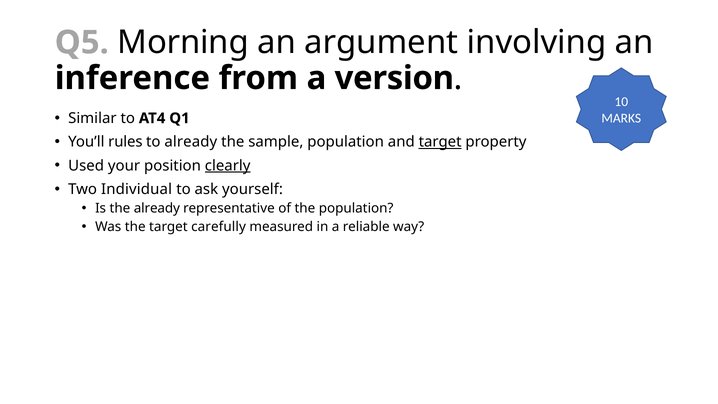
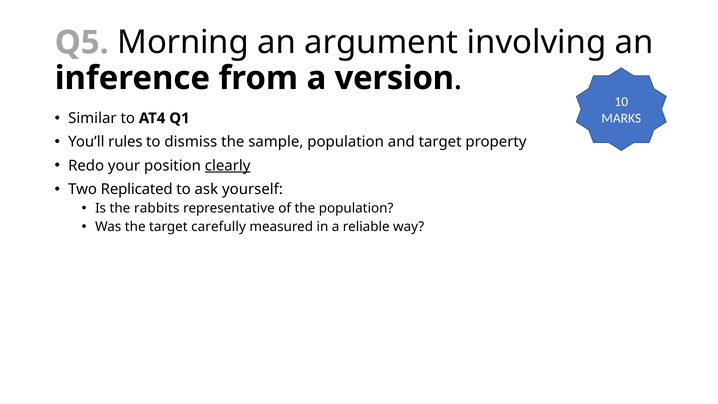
to already: already -> dismiss
target at (440, 142) underline: present -> none
Used: Used -> Redo
Individual: Individual -> Replicated
the already: already -> rabbits
